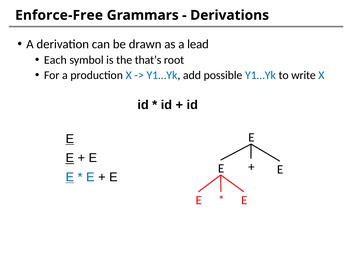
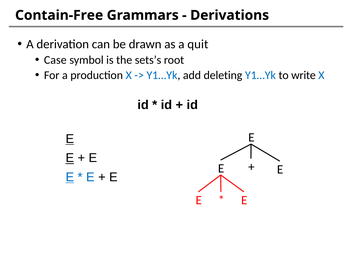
Enforce-Free: Enforce-Free -> Contain-Free
lead: lead -> quit
Each: Each -> Case
that’s: that’s -> sets’s
possible: possible -> deleting
